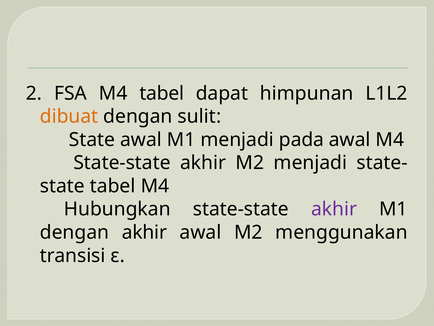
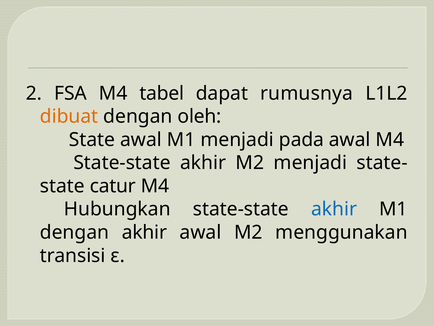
himpunan: himpunan -> rumusnya
sulit: sulit -> oleh
state tabel: tabel -> catur
akhir at (334, 209) colour: purple -> blue
